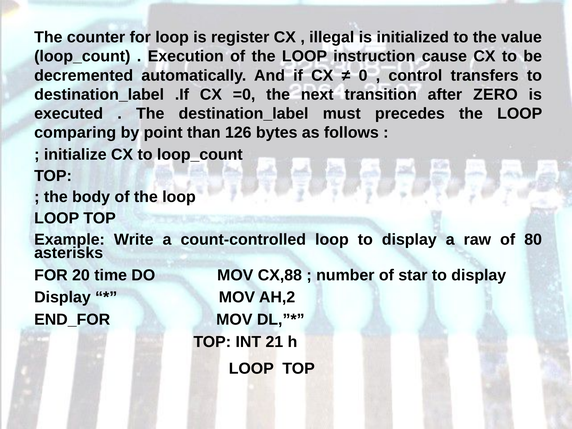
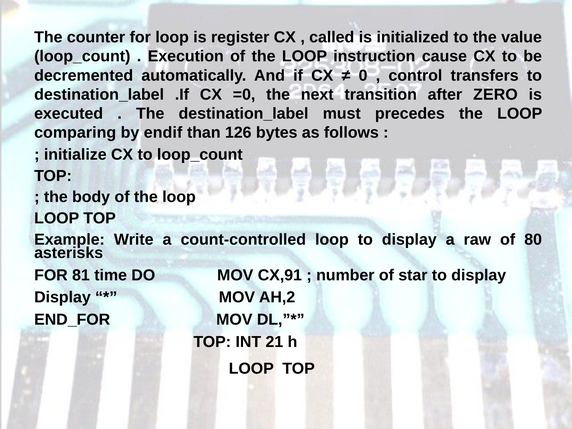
illegal: illegal -> called
point: point -> endif
20: 20 -> 81
CX,88: CX,88 -> CX,91
